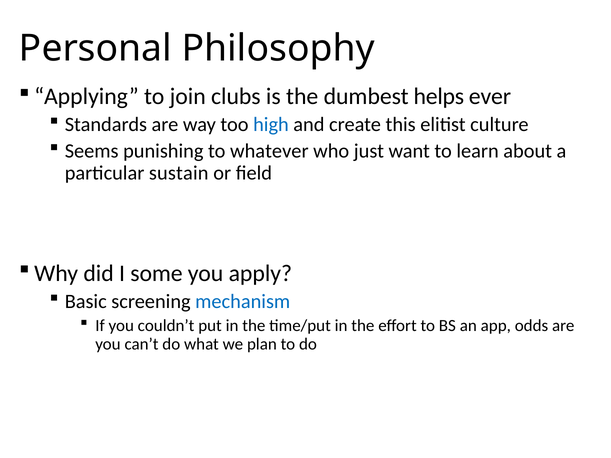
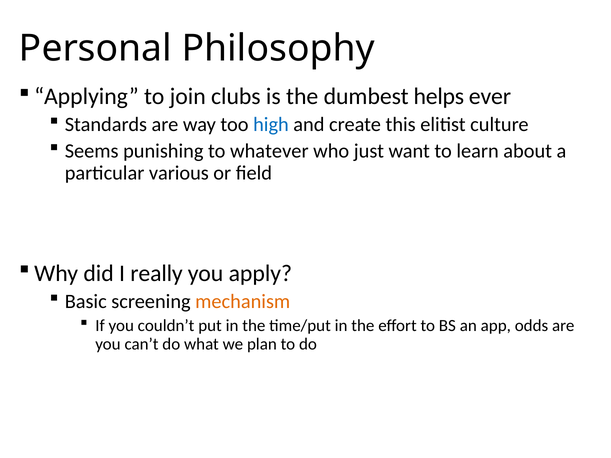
sustain: sustain -> various
some: some -> really
mechanism colour: blue -> orange
